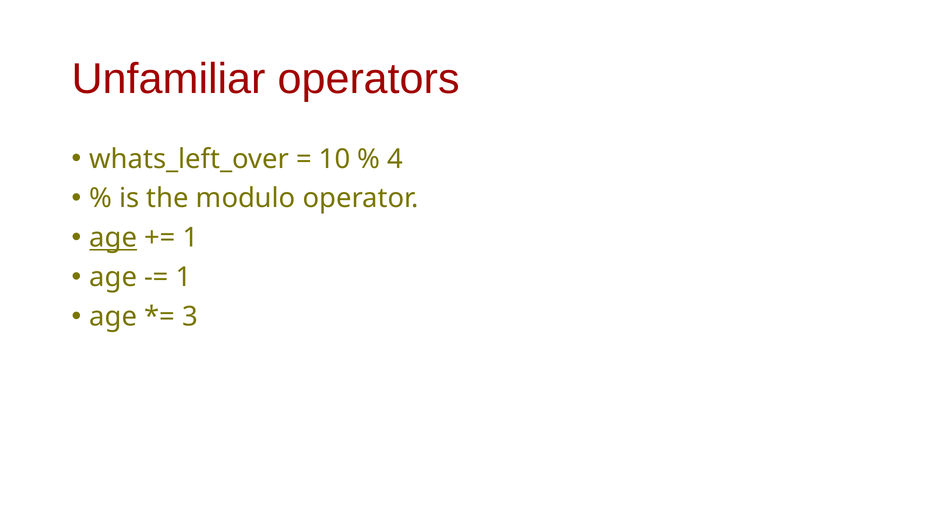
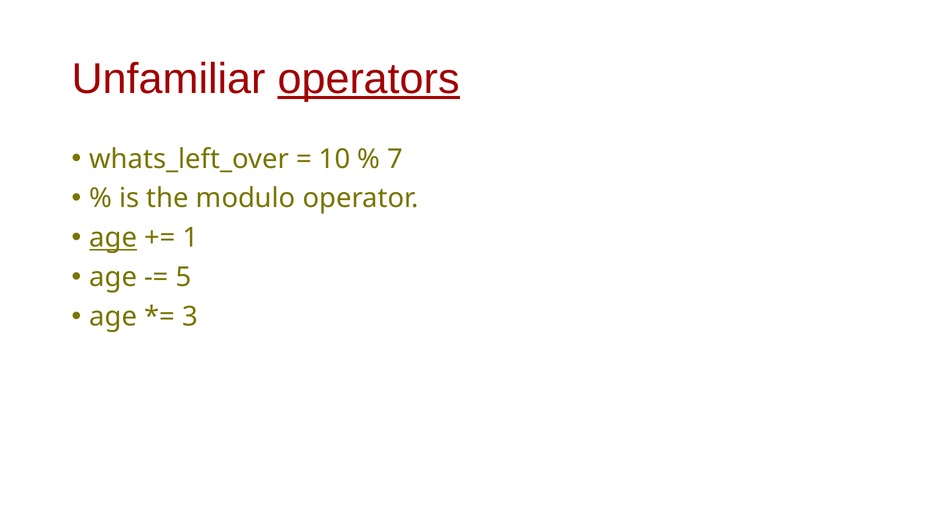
operators underline: none -> present
4: 4 -> 7
1 at (184, 277): 1 -> 5
